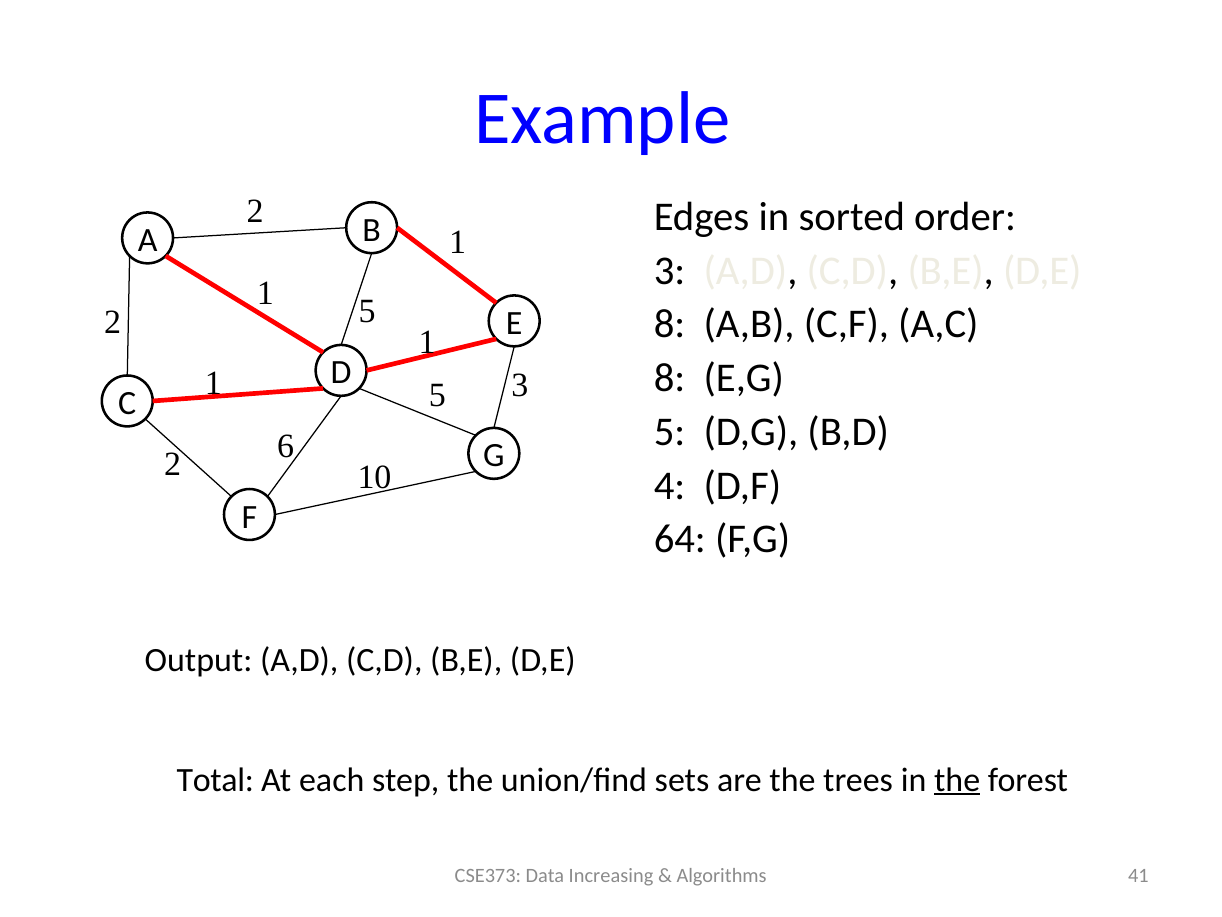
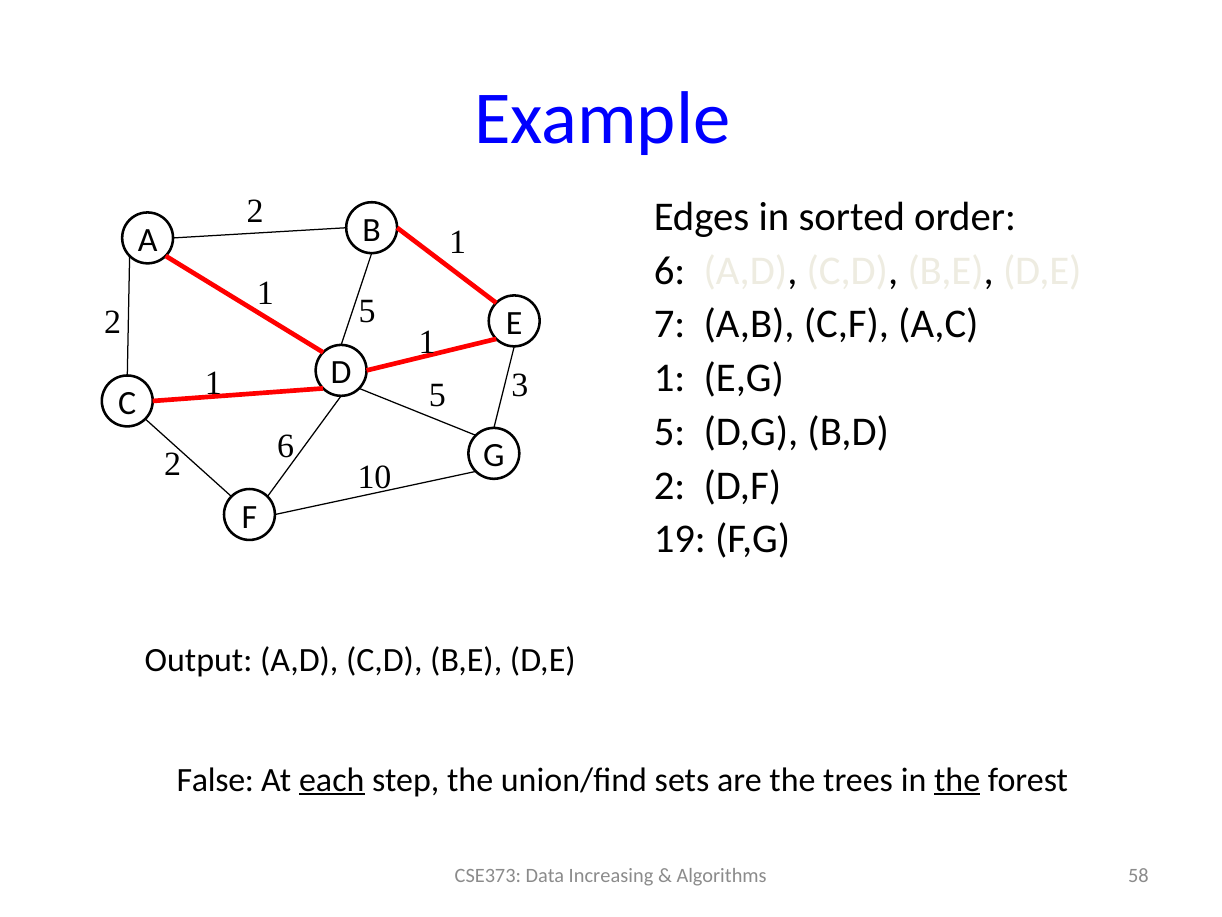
3 at (670, 270): 3 -> 6
8 at (670, 324): 8 -> 7
8 at (670, 378): 8 -> 1
4 at (670, 485): 4 -> 2
64: 64 -> 19
Total: Total -> False
each underline: none -> present
41: 41 -> 58
